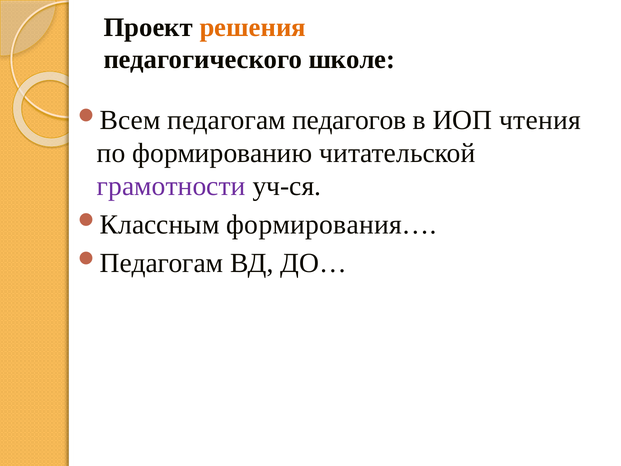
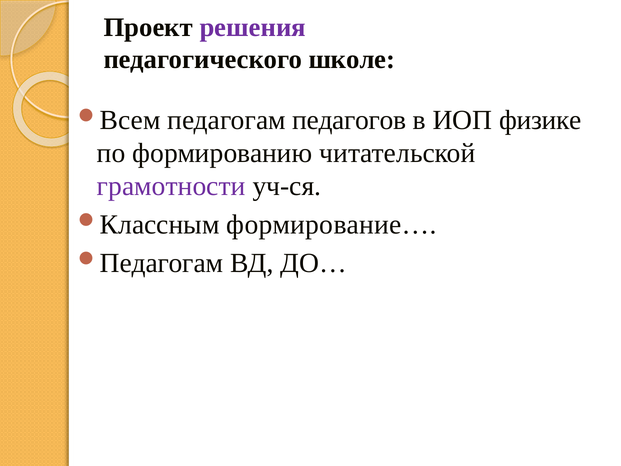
решения colour: orange -> purple
чтения: чтения -> физике
формирования…: формирования… -> формирование…
